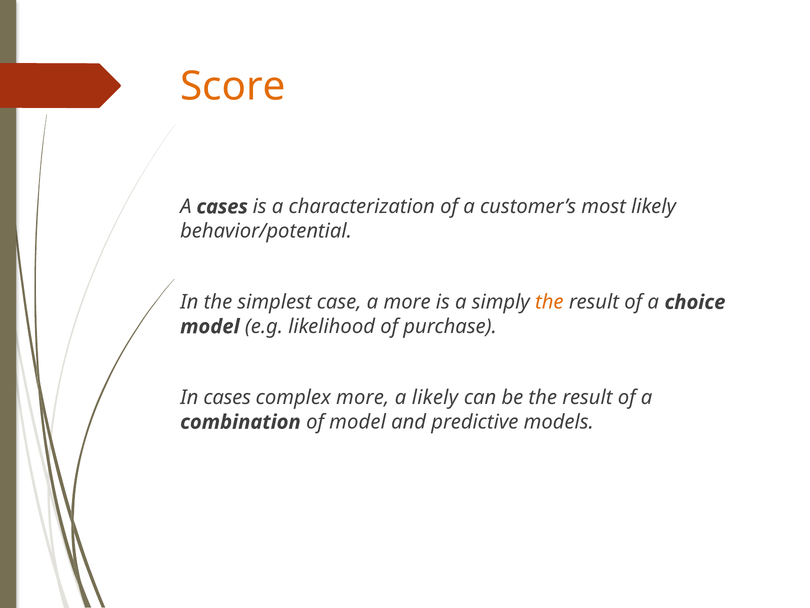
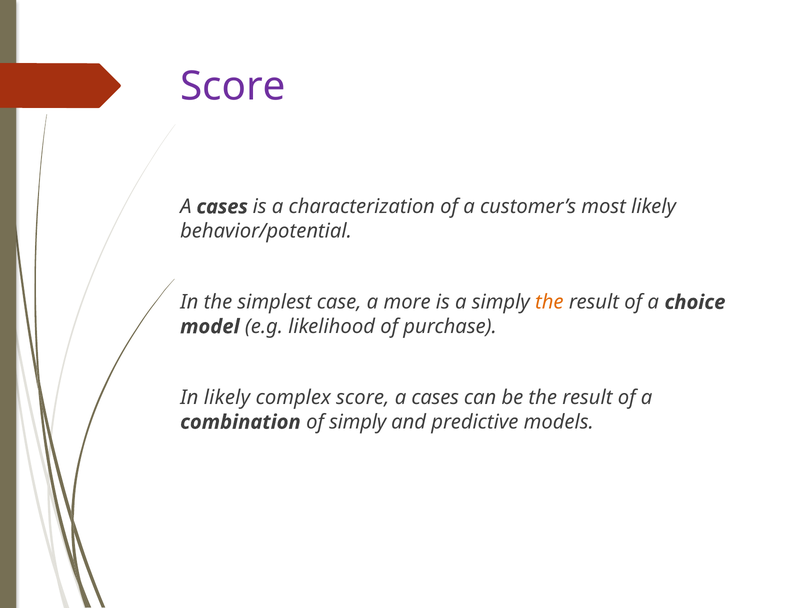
Score at (233, 86) colour: orange -> purple
In cases: cases -> likely
complex more: more -> score
likely at (435, 397): likely -> cases
of model: model -> simply
